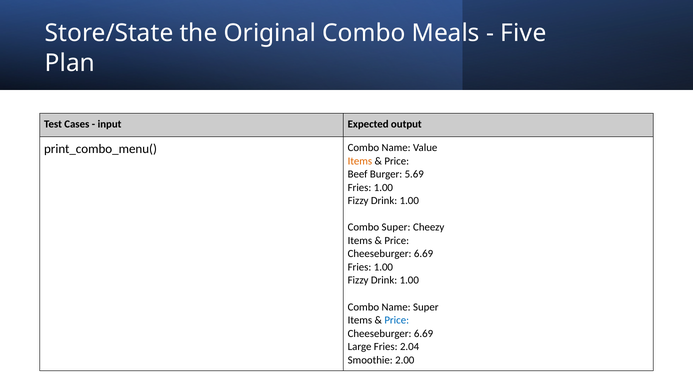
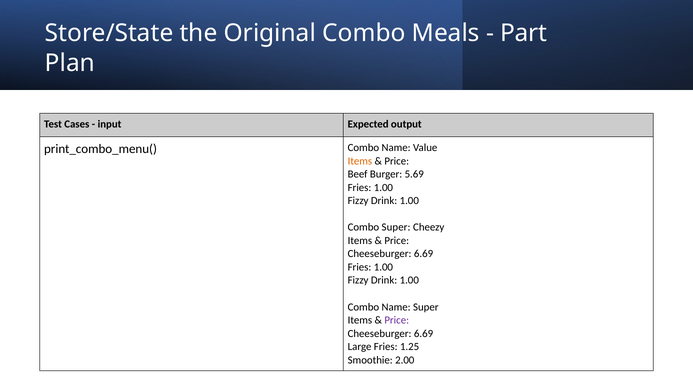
Five: Five -> Part
Price at (397, 320) colour: blue -> purple
2.04: 2.04 -> 1.25
